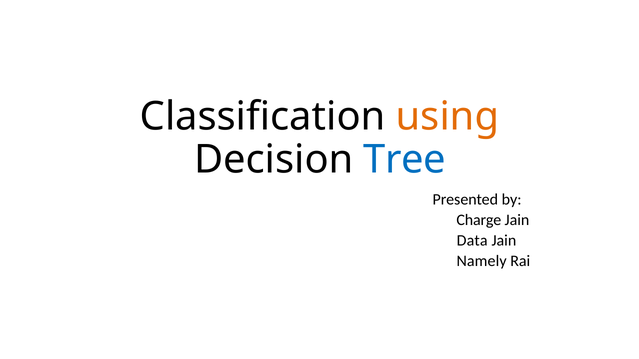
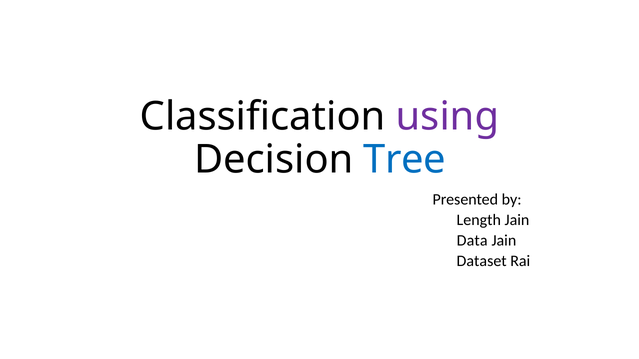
using colour: orange -> purple
Charge: Charge -> Length
Namely: Namely -> Dataset
